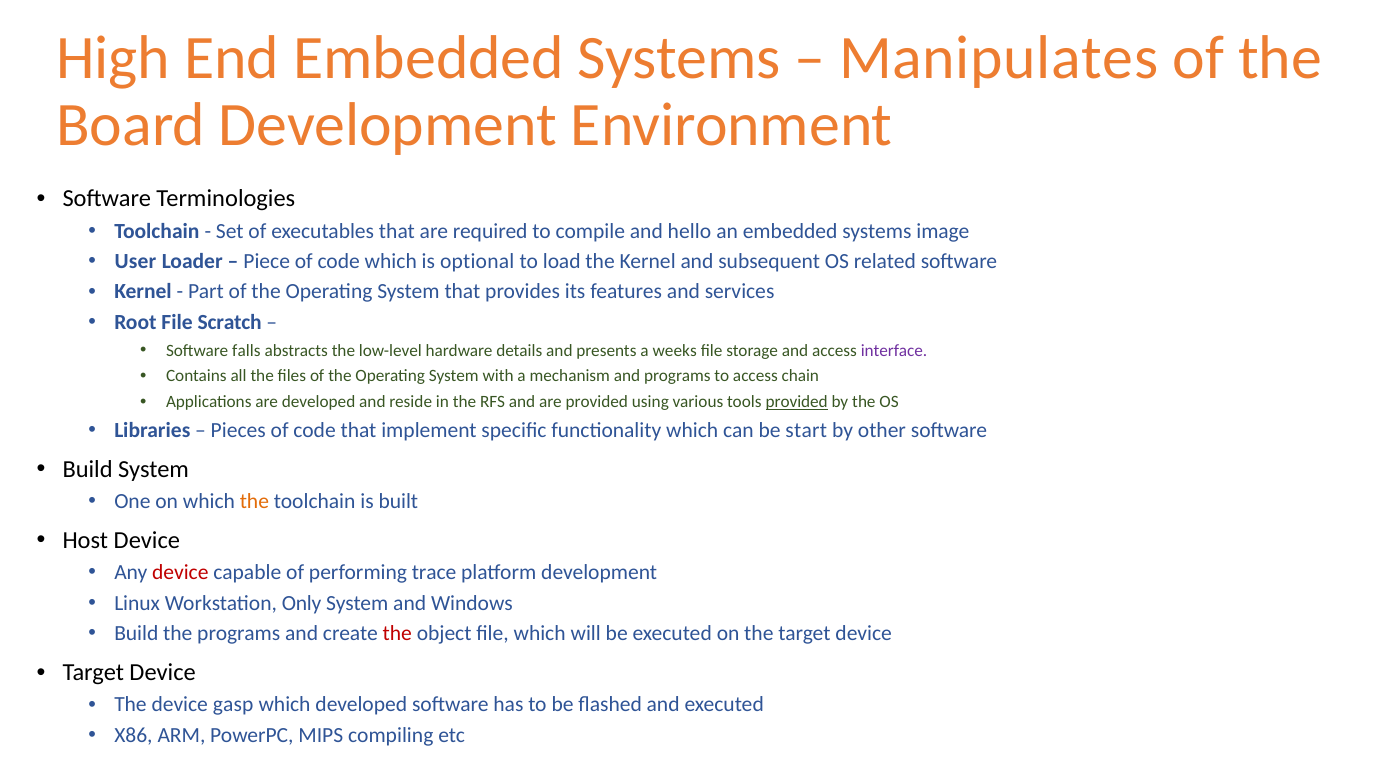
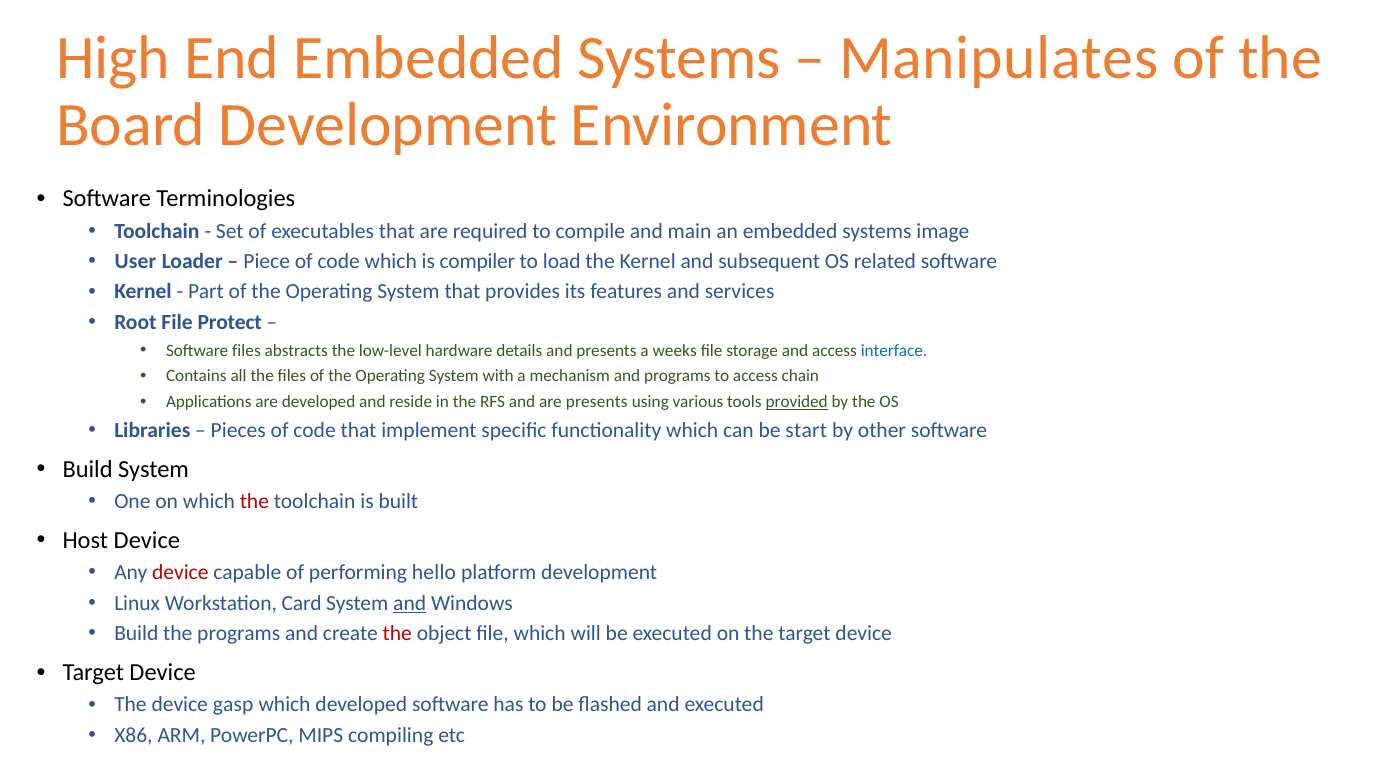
hello: hello -> main
optional: optional -> compiler
Scratch: Scratch -> Protect
Software falls: falls -> files
interface colour: purple -> blue
are provided: provided -> presents
the at (254, 502) colour: orange -> red
trace: trace -> hello
Only: Only -> Card
and at (410, 603) underline: none -> present
